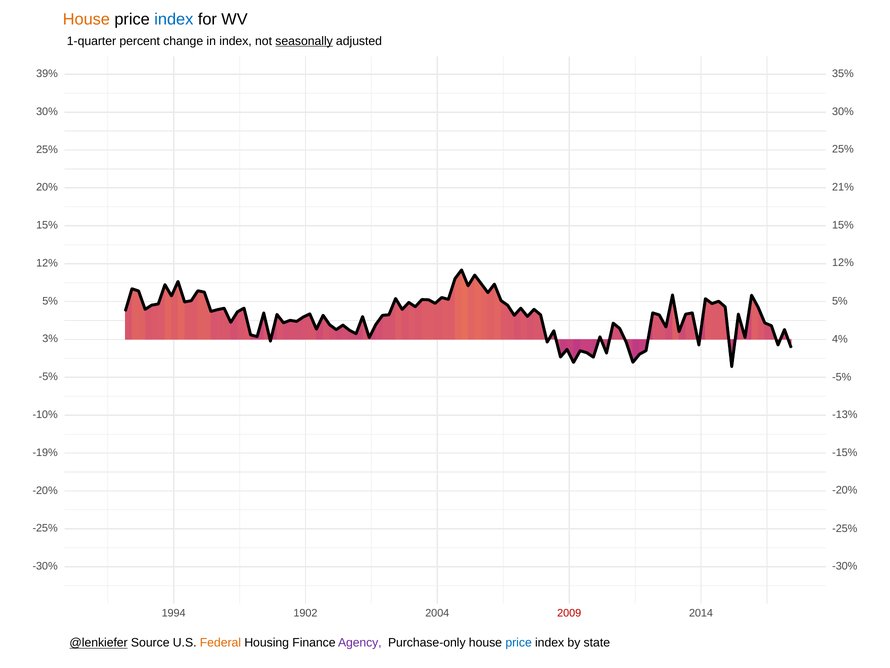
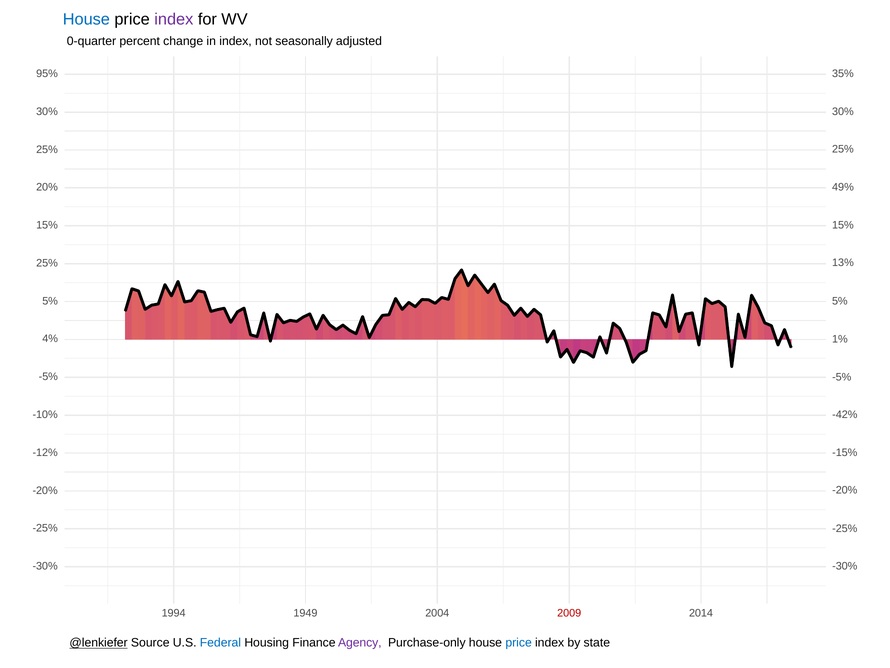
House at (86, 19) colour: orange -> blue
index at (174, 19) colour: blue -> purple
1-quarter: 1-quarter -> 0-quarter
seasonally underline: present -> none
39%: 39% -> 95%
21%: 21% -> 49%
12% at (843, 263): 12% -> 13%
12% at (47, 263): 12% -> 25%
3%: 3% -> 4%
4%: 4% -> 1%
-13%: -13% -> -42%
-19%: -19% -> -12%
1902: 1902 -> 1949
Federal colour: orange -> blue
